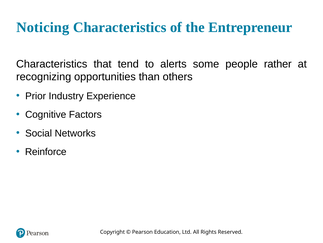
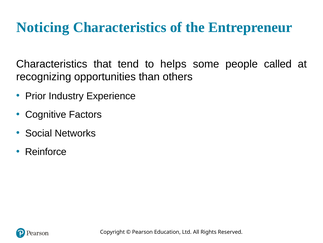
alerts: alerts -> helps
rather: rather -> called
